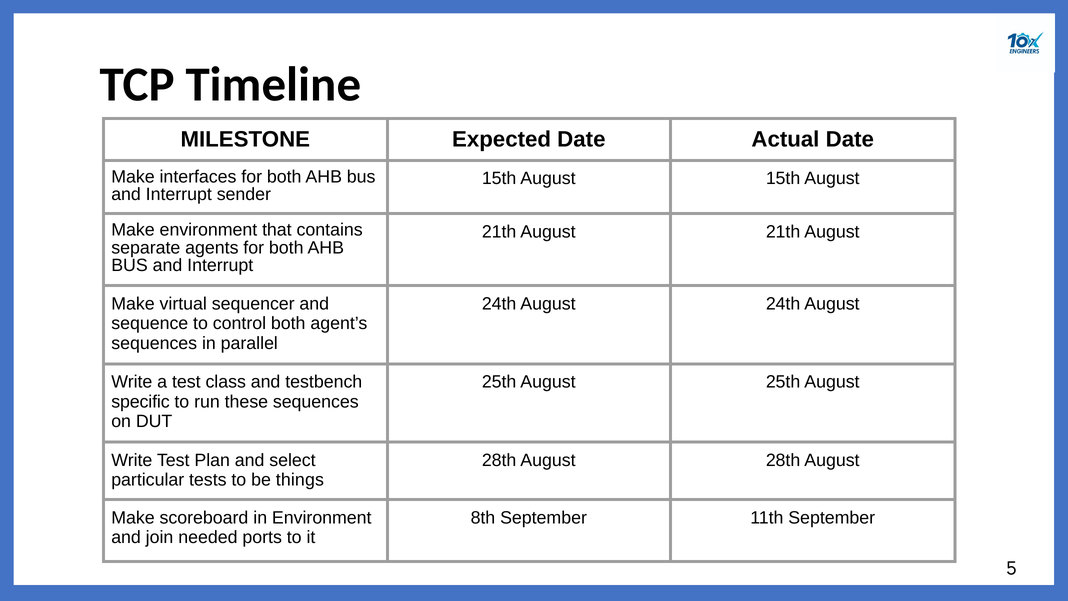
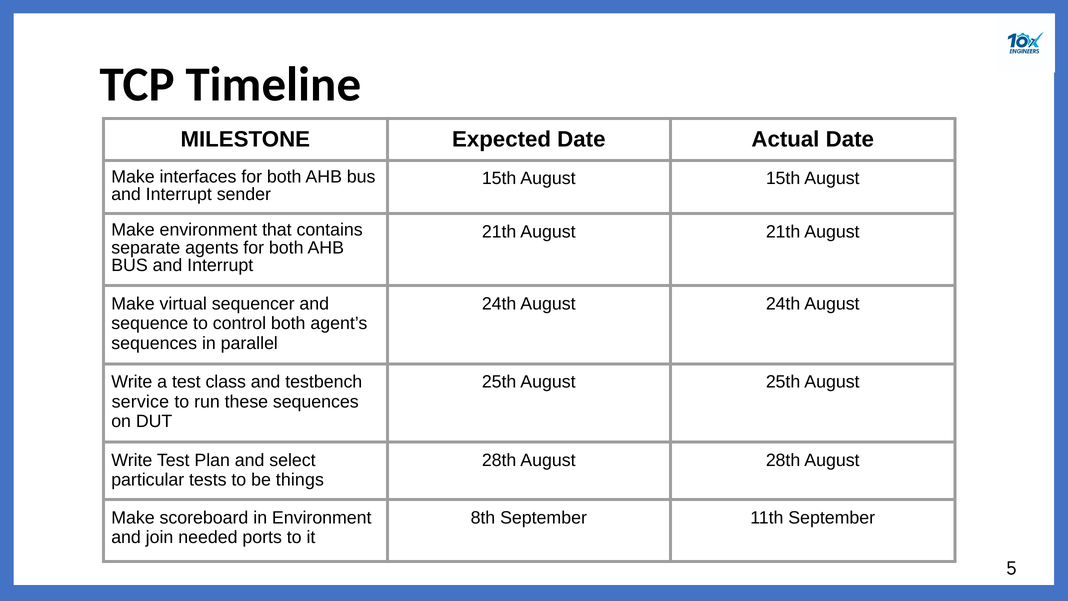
specific: specific -> service
